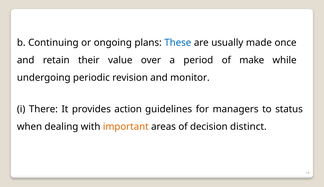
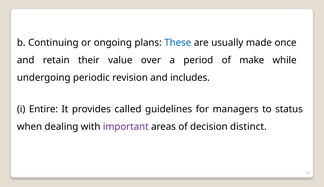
monitor: monitor -> includes
There: There -> Entire
action: action -> called
important colour: orange -> purple
